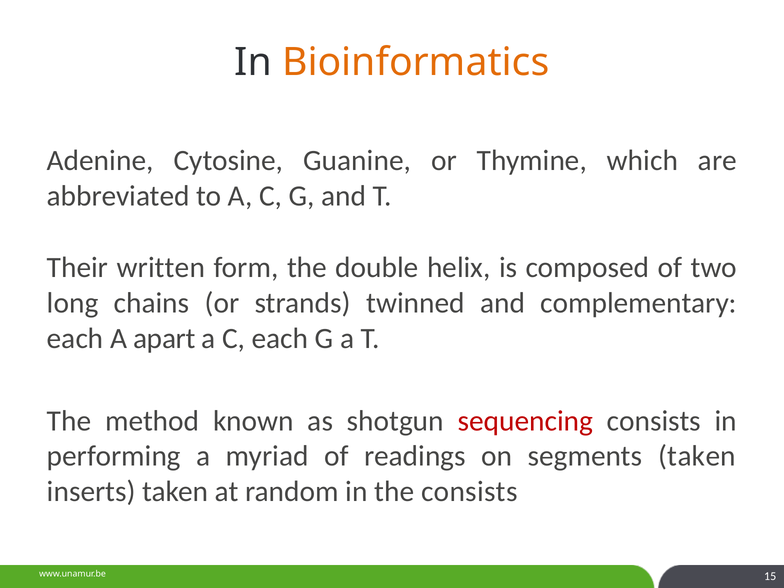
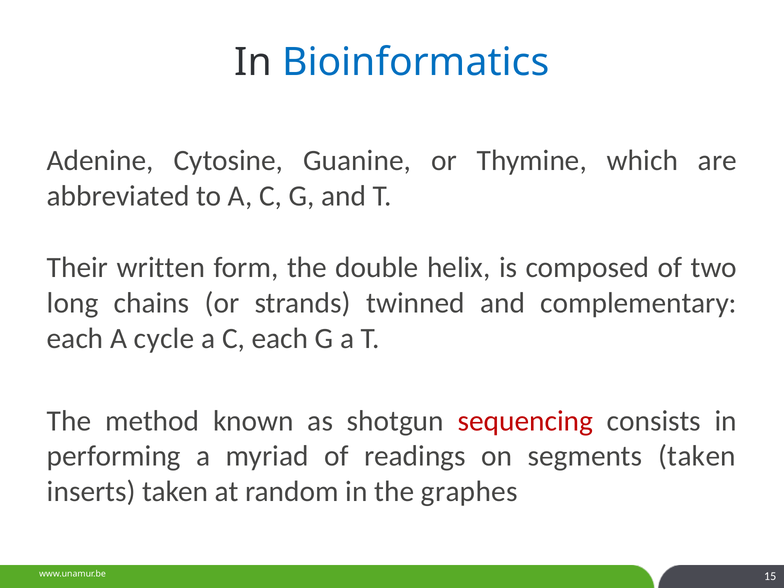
Bioinformatics colour: orange -> blue
apart: apart -> cycle
the consists: consists -> graphes
